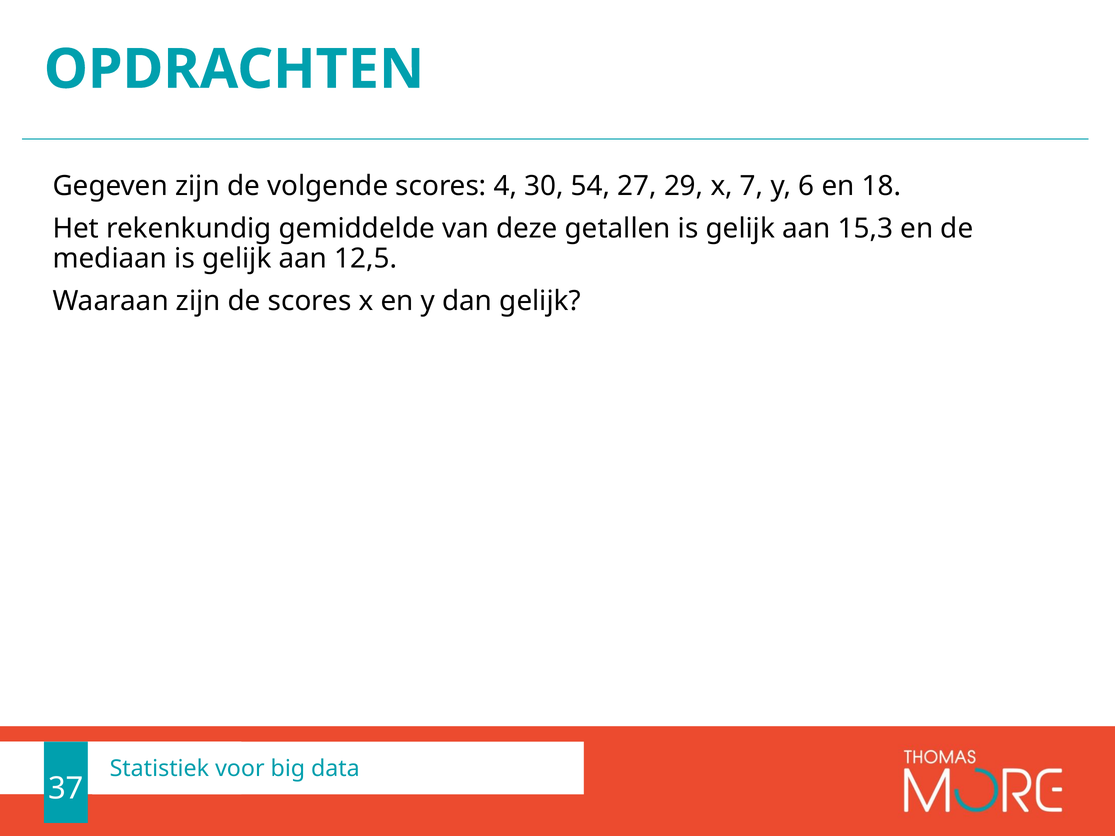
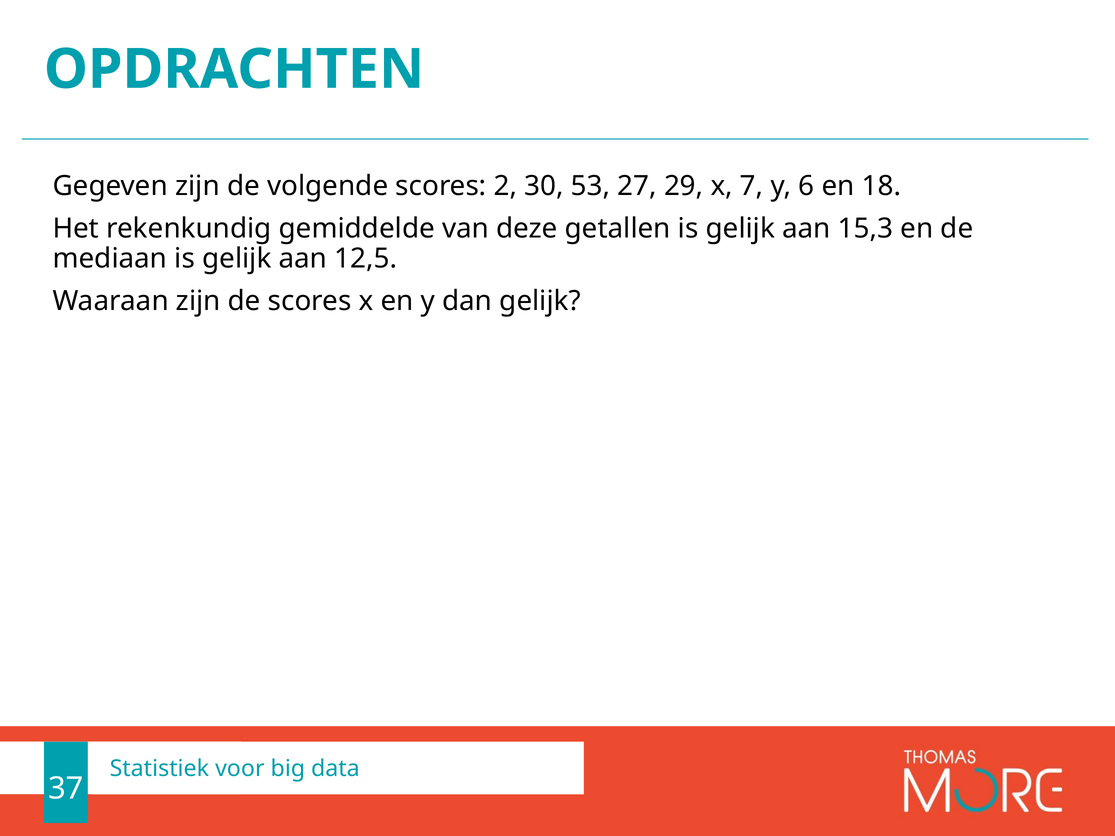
4: 4 -> 2
54: 54 -> 53
